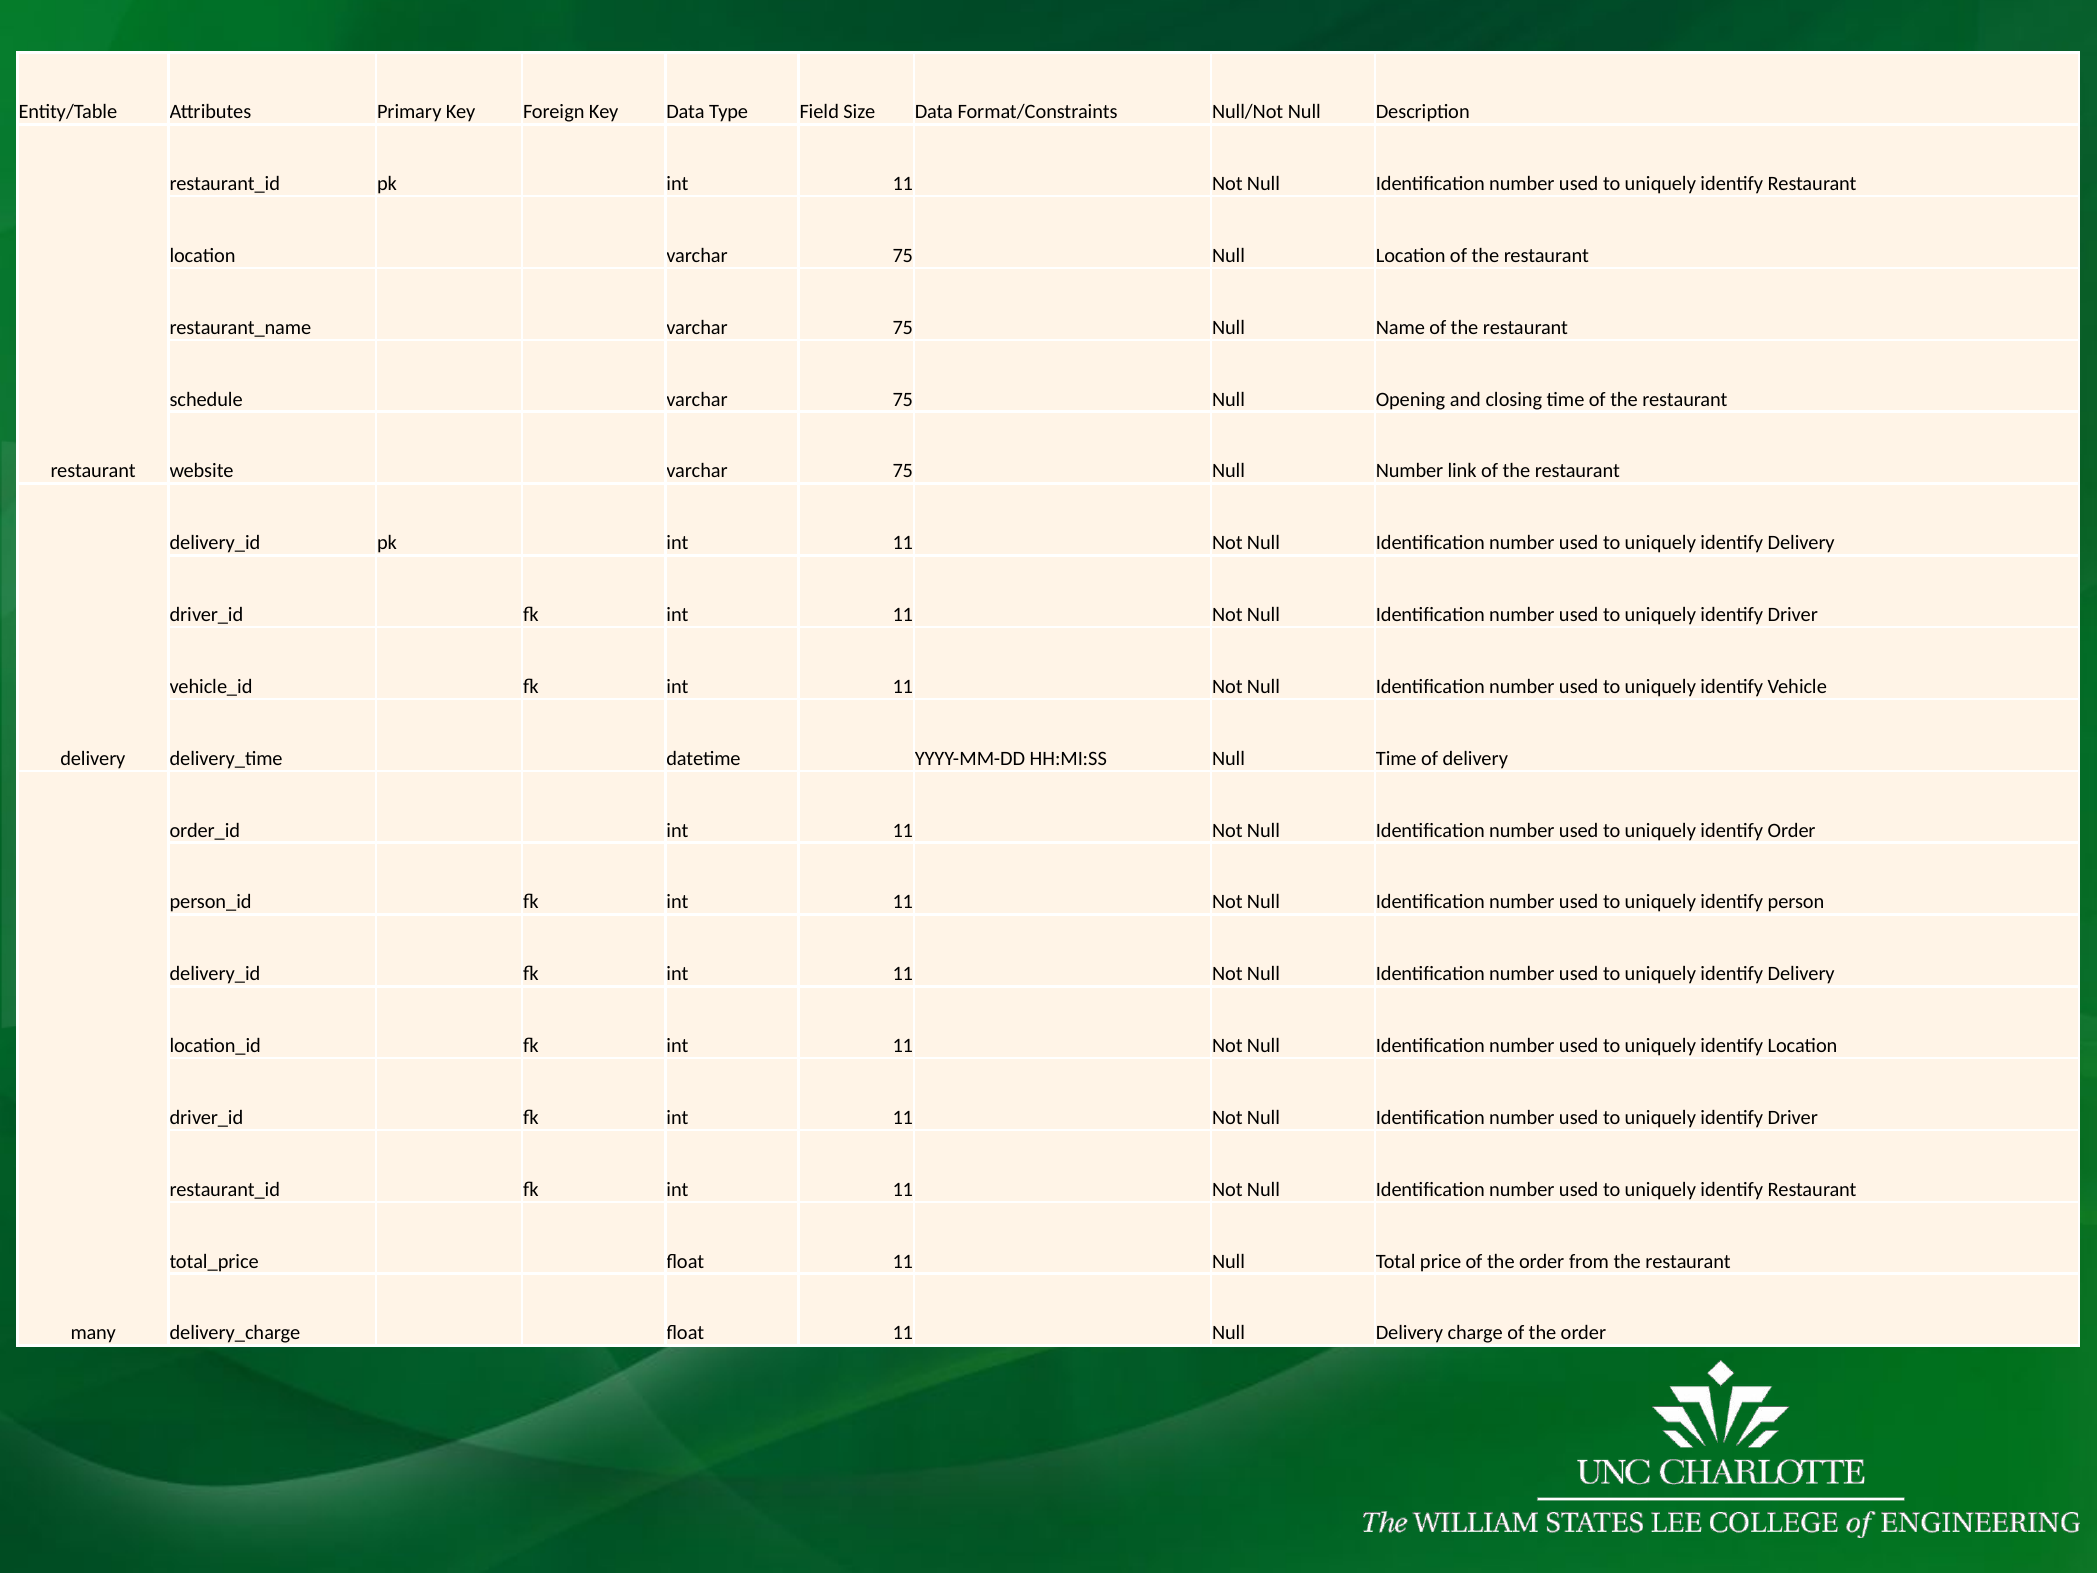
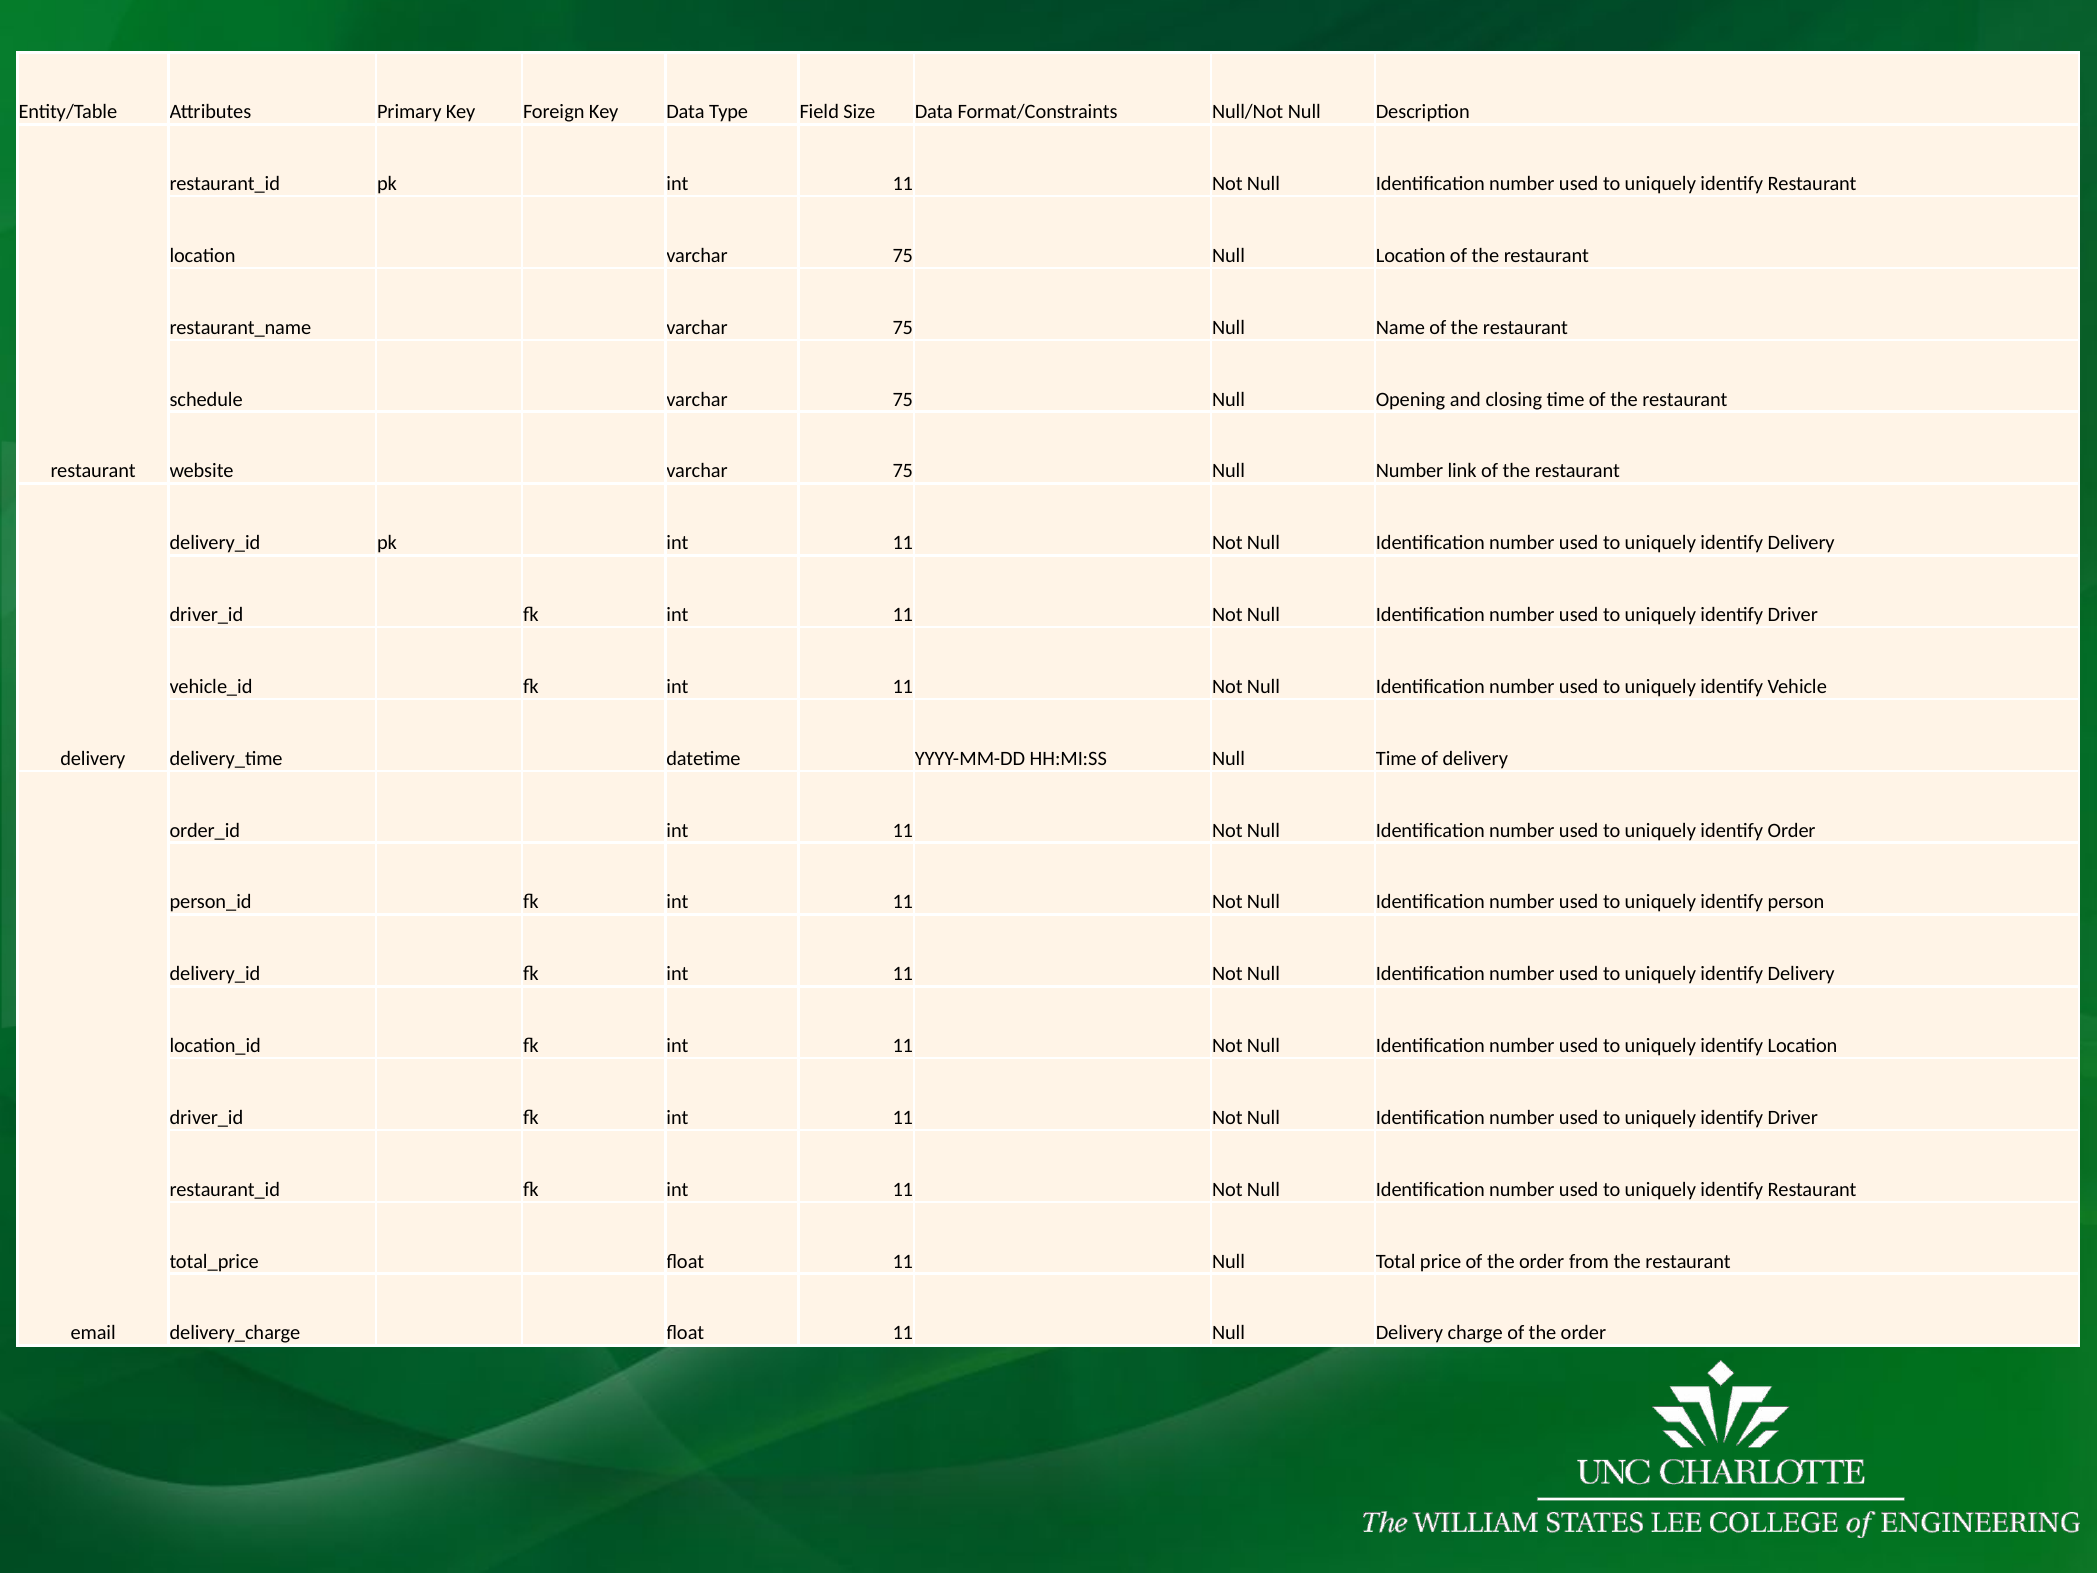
many: many -> email
